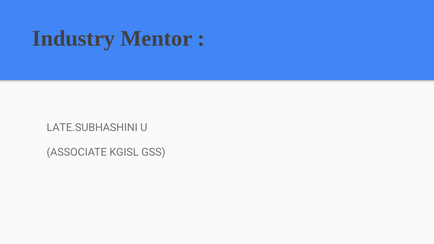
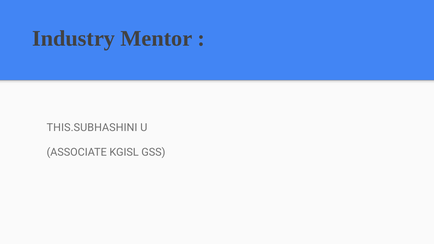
LATE.SUBHASHINI: LATE.SUBHASHINI -> THIS.SUBHASHINI
